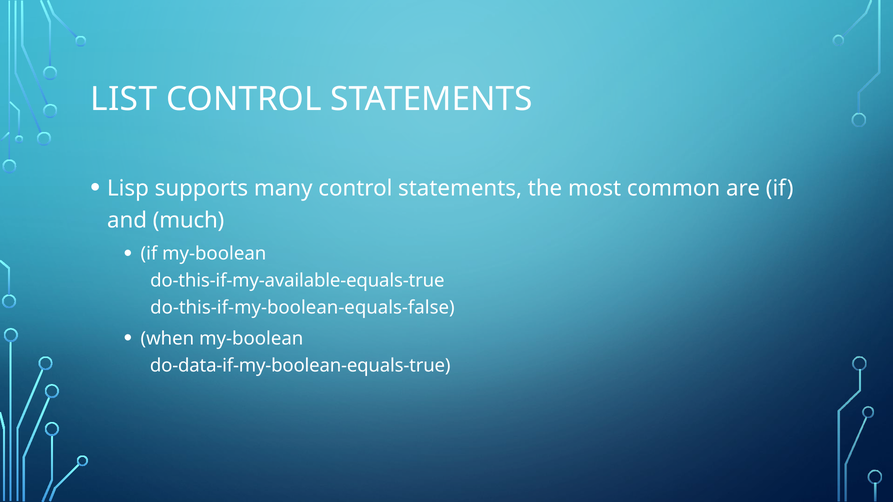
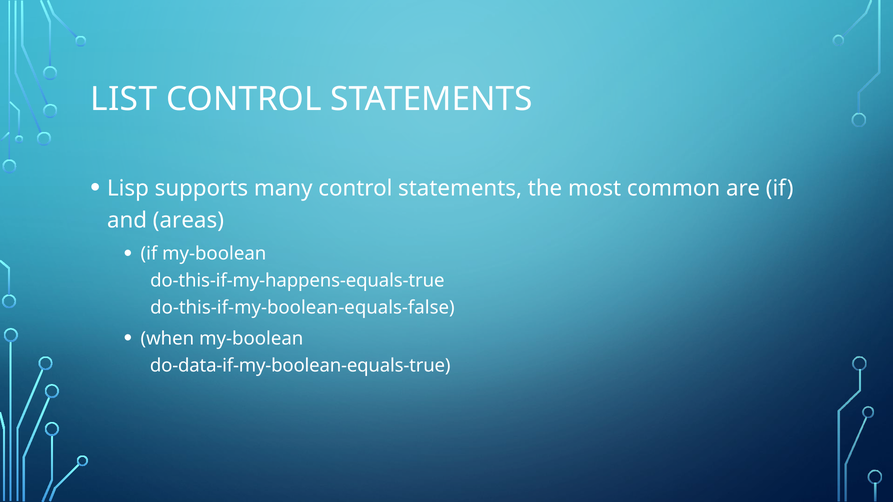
much: much -> areas
do-this-if-my-available-equals-true: do-this-if-my-available-equals-true -> do-this-if-my-happens-equals-true
